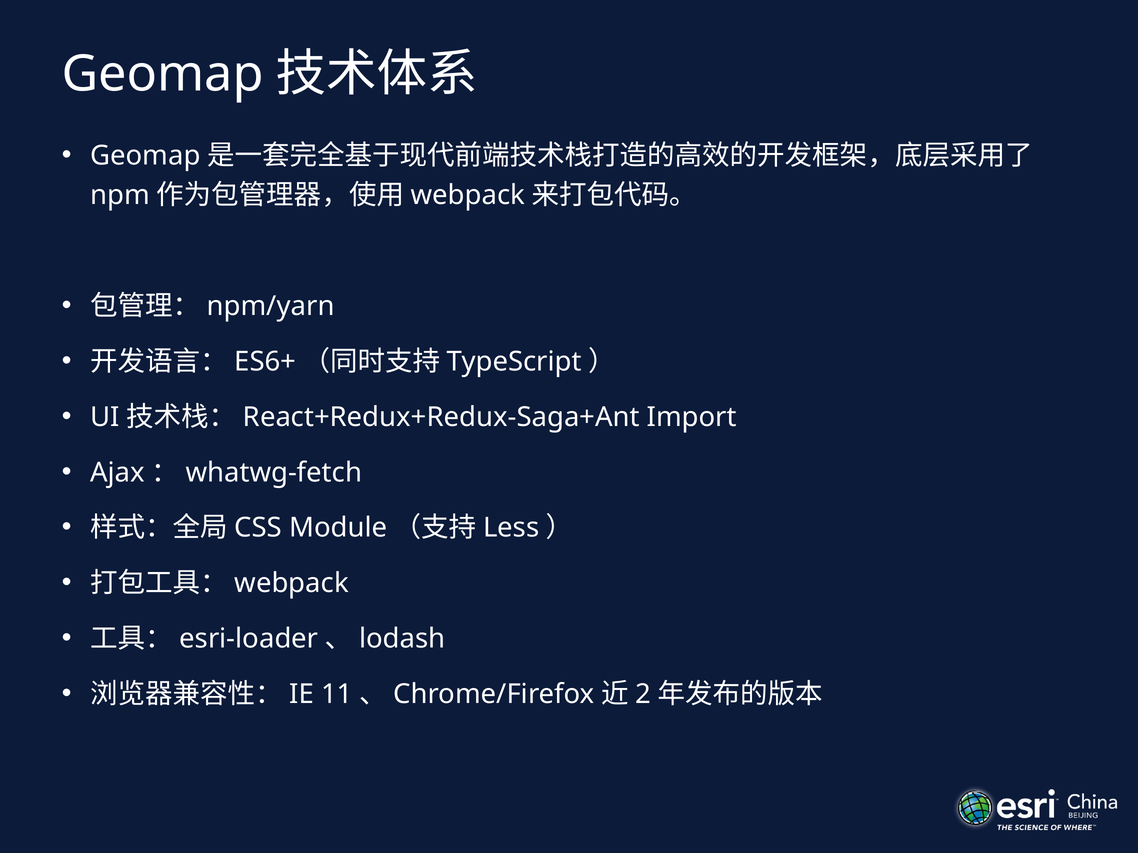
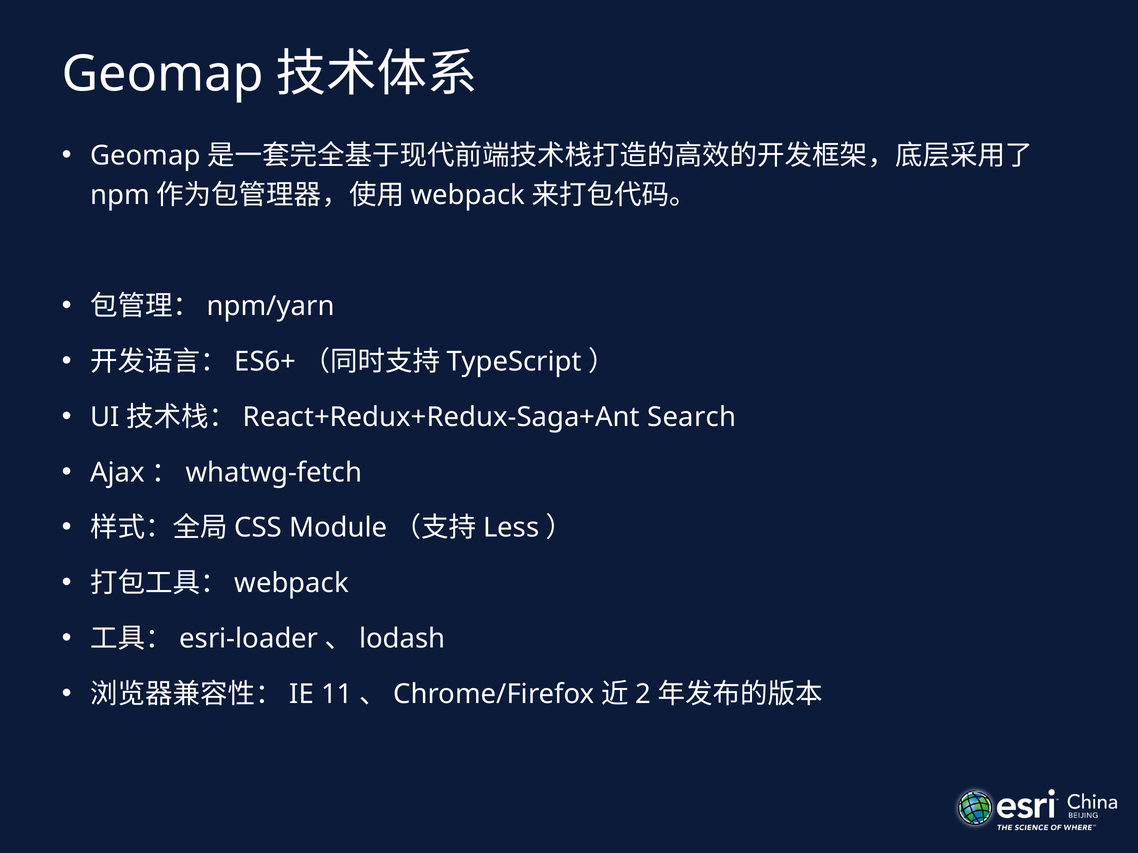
Import: Import -> Search
